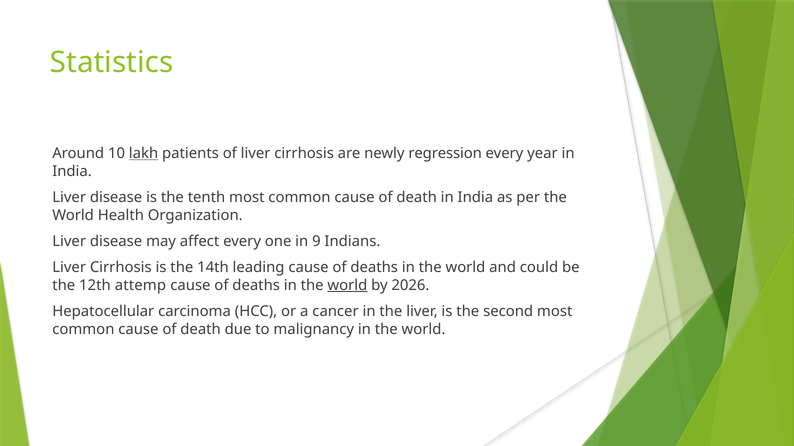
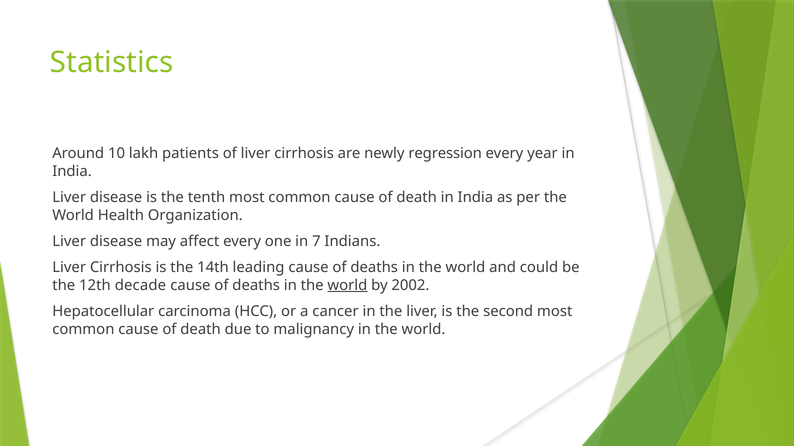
lakh underline: present -> none
9: 9 -> 7
attemp: attemp -> decade
2026: 2026 -> 2002
